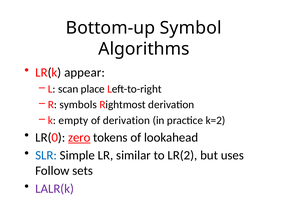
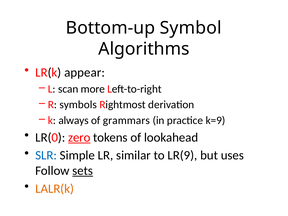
place: place -> more
empty: empty -> always
of derivation: derivation -> grammars
k=2: k=2 -> k=9
LR(2: LR(2 -> LR(9
sets underline: none -> present
LALR(k colour: purple -> orange
